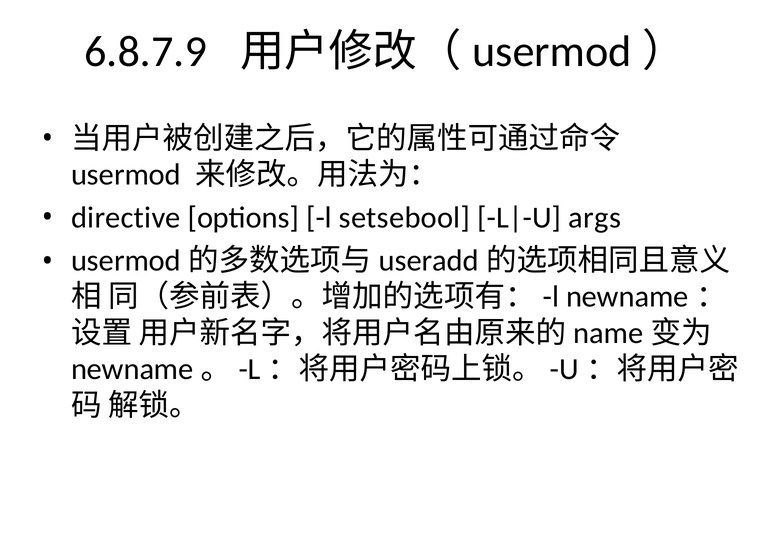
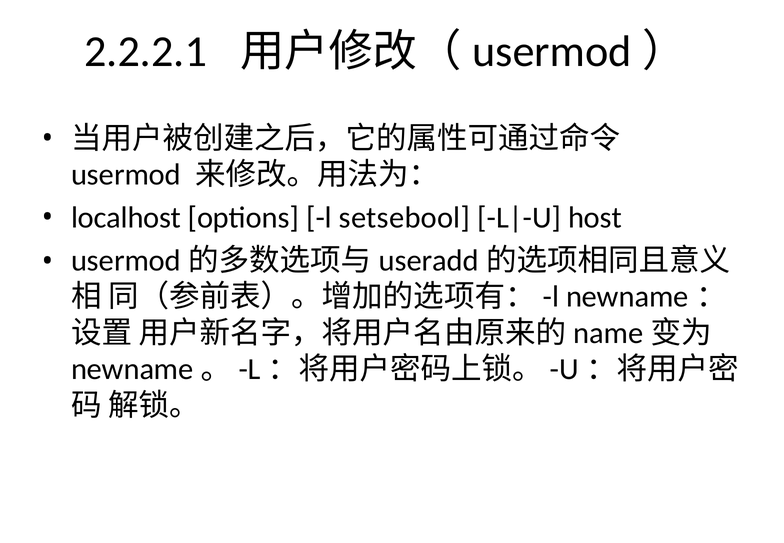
6.8.7.9: 6.8.7.9 -> 2.2.2.1
directive: directive -> localhost
args: args -> host
